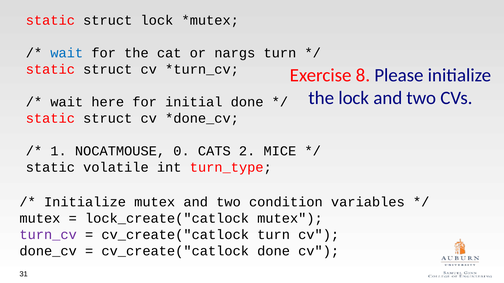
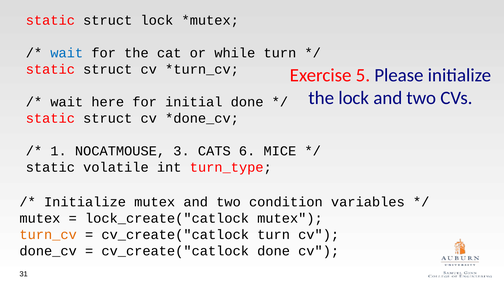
nargs: nargs -> while
8: 8 -> 5
0: 0 -> 3
2: 2 -> 6
turn_cv colour: purple -> orange
